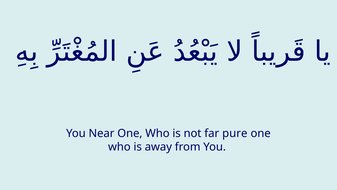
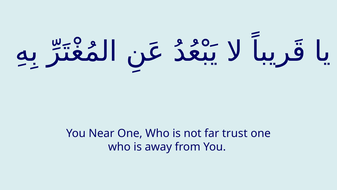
pure: pure -> trust
